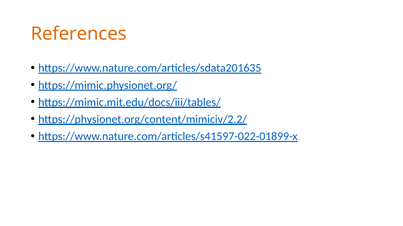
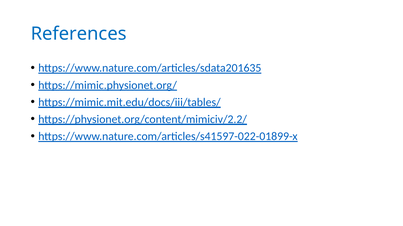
References colour: orange -> blue
